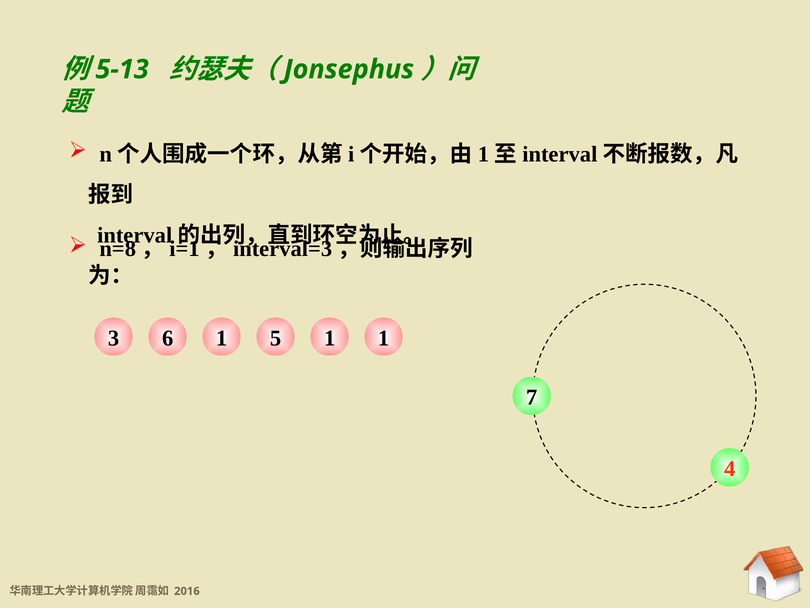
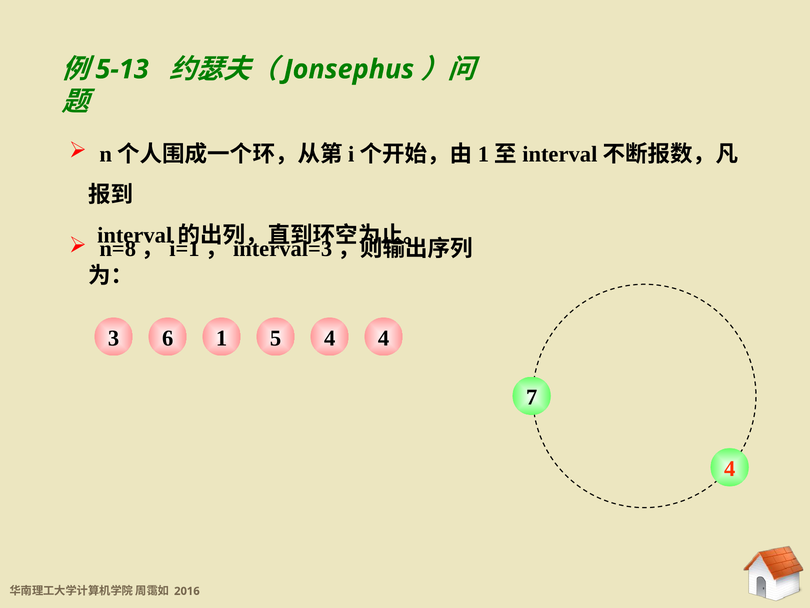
1 at (330, 338): 1 -> 4
6 1: 1 -> 4
